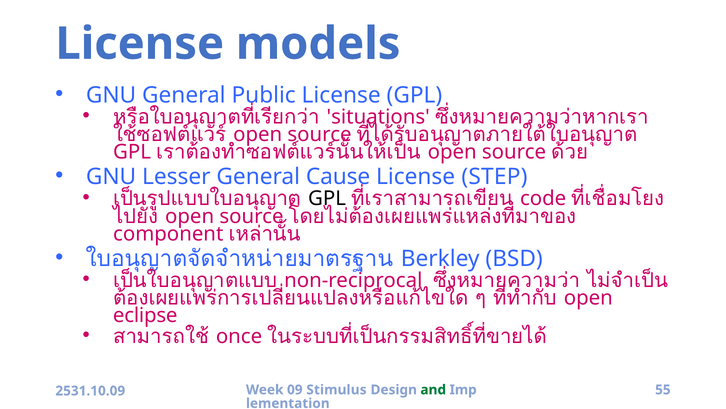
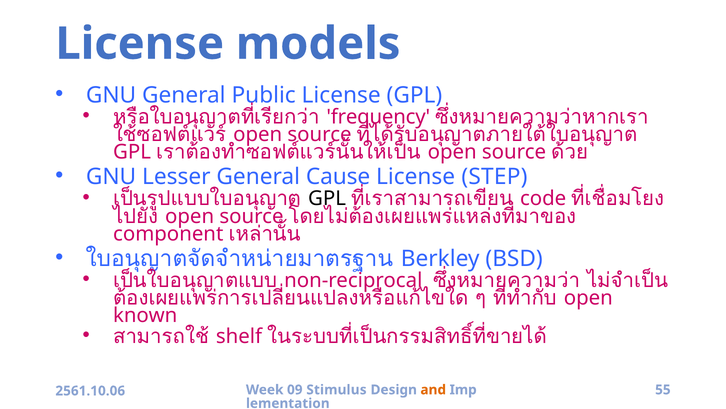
situations: situations -> frequency
eclipse: eclipse -> known
once: once -> shelf
and colour: green -> orange
2531.10.09: 2531.10.09 -> 2561.10.06
